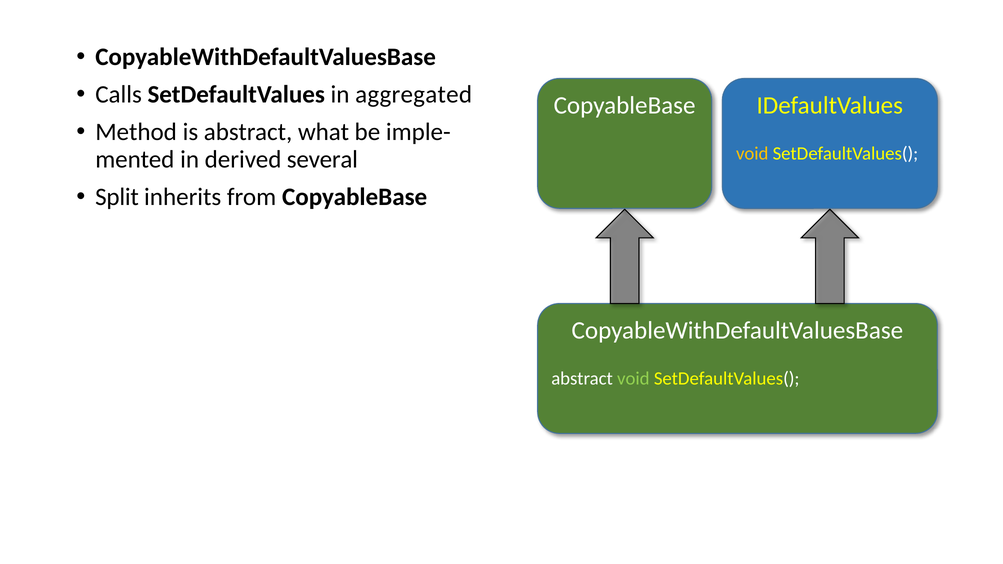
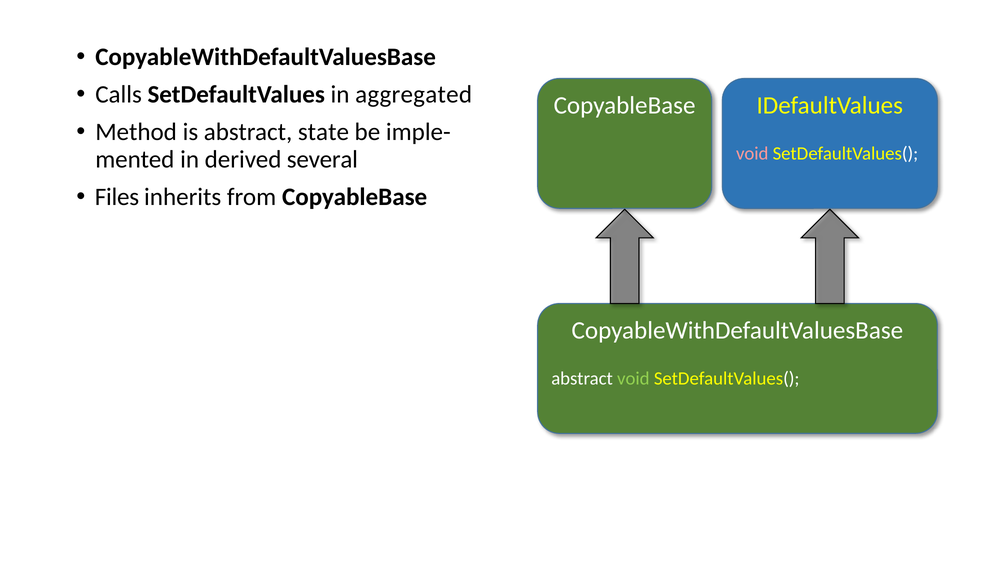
what: what -> state
void at (752, 154) colour: yellow -> pink
Split: Split -> Files
